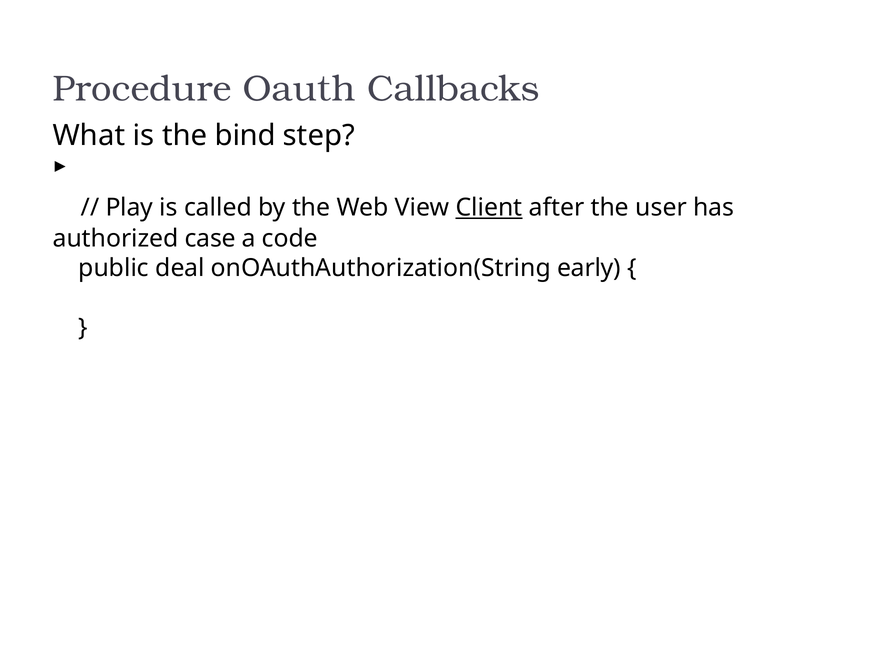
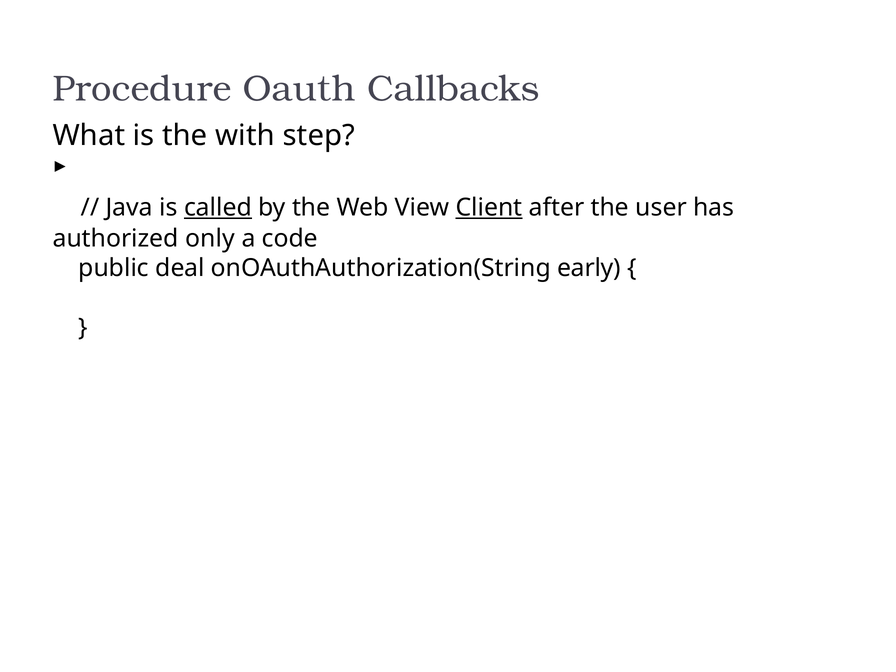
bind: bind -> with
Play: Play -> Java
called underline: none -> present
case: case -> only
